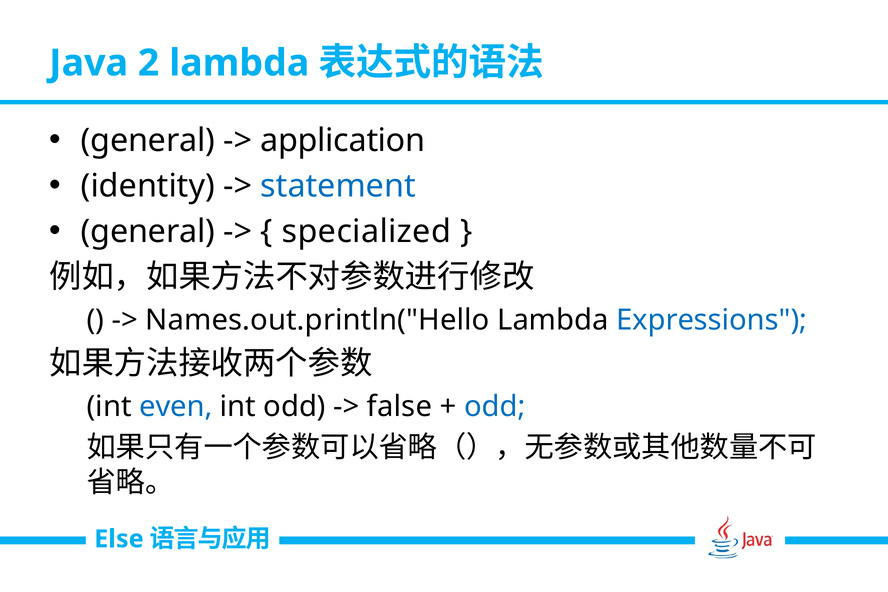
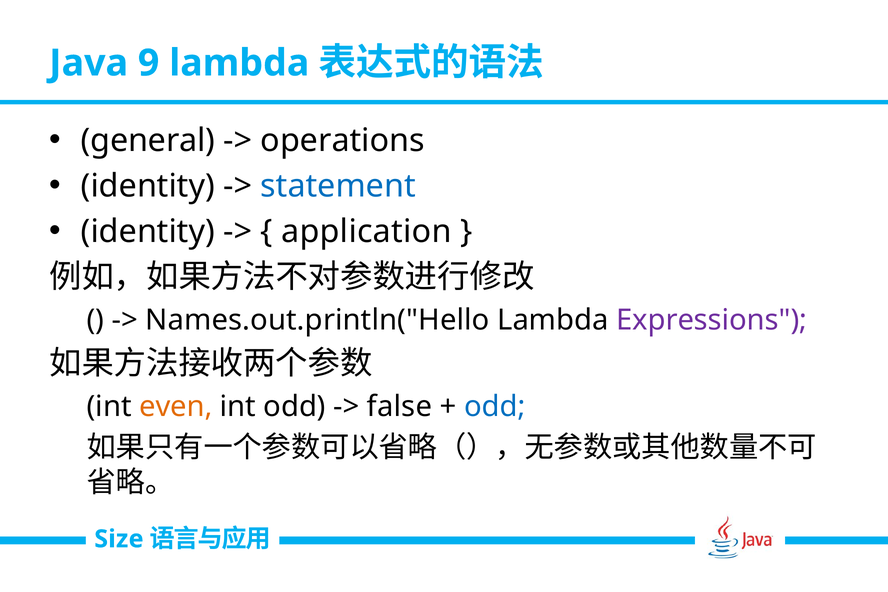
2: 2 -> 9
application: application -> operations
general at (148, 232): general -> identity
specialized: specialized -> application
Expressions colour: blue -> purple
even colour: blue -> orange
Else: Else -> Size
